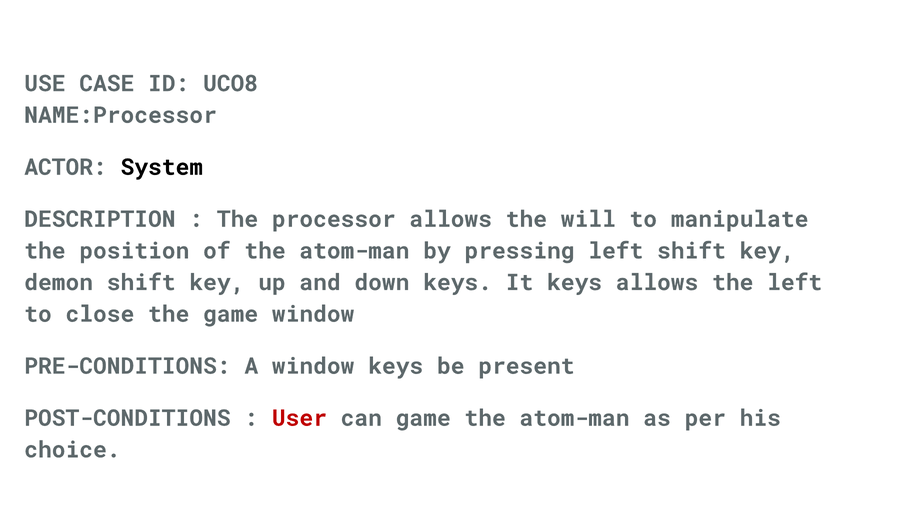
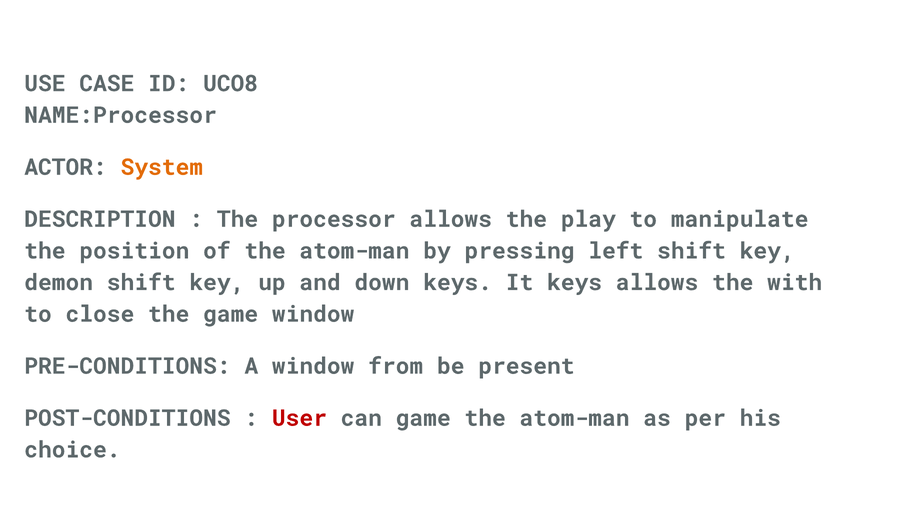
System colour: black -> orange
will: will -> play
the left: left -> with
window keys: keys -> from
